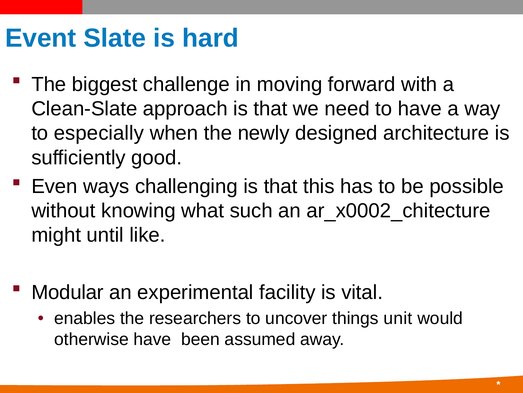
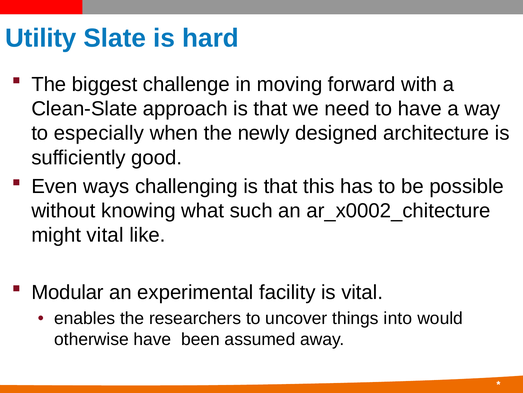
Event: Event -> Utility
might until: until -> vital
unit: unit -> into
